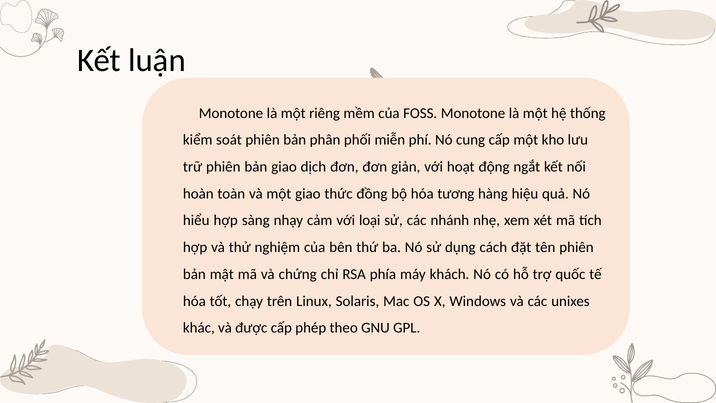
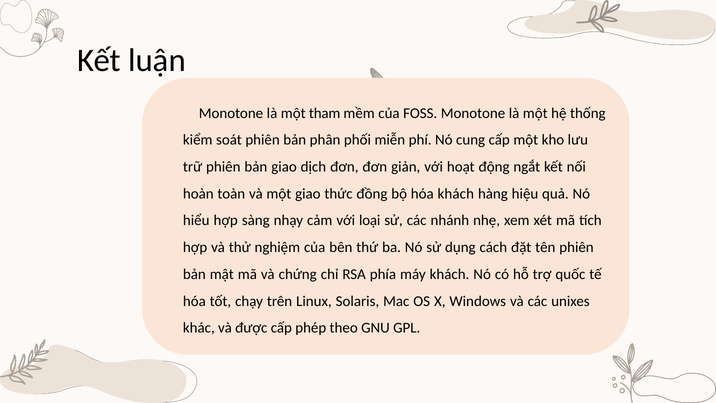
riêng: riêng -> tham
hóa tương: tương -> khách
